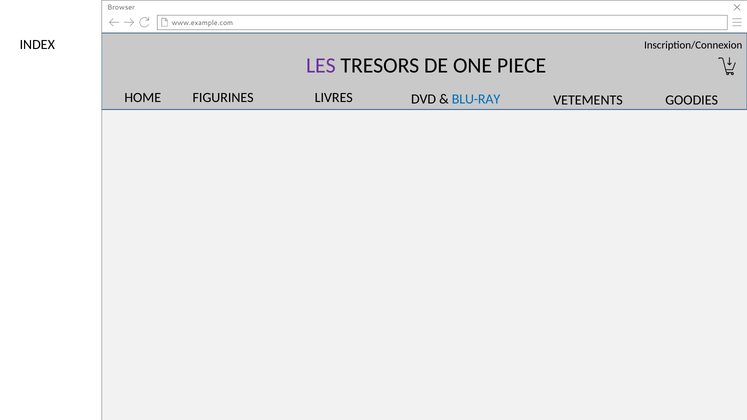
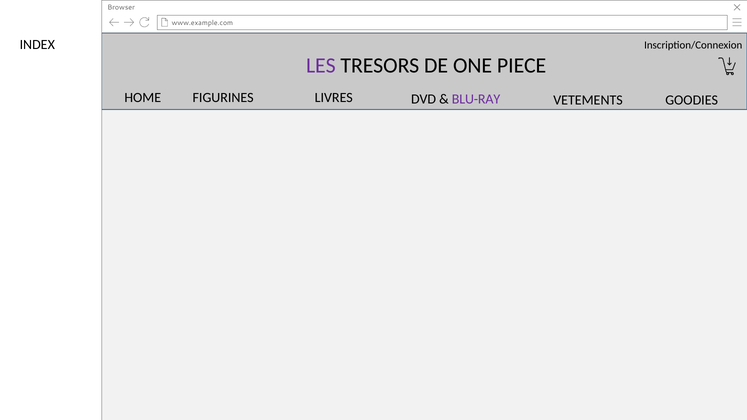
BLU-RAY colour: blue -> purple
